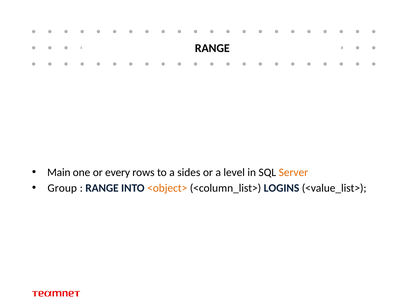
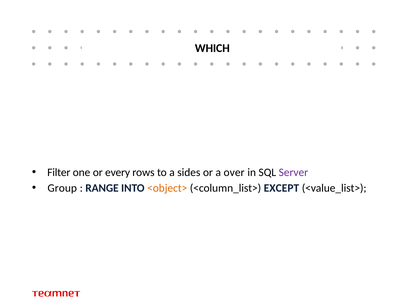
RANGE at (212, 48): RANGE -> WHICH
Main: Main -> Filter
level: level -> over
Server colour: orange -> purple
LOGINS: LOGINS -> EXCEPT
